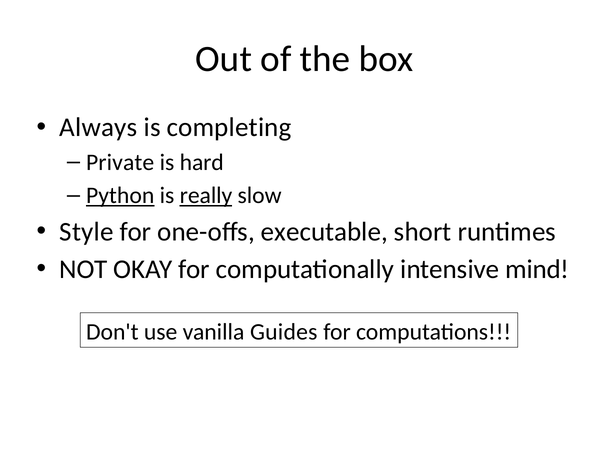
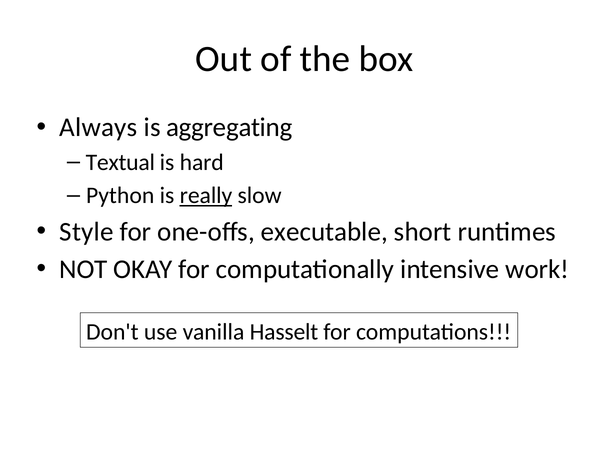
completing: completing -> aggregating
Private: Private -> Textual
Python underline: present -> none
mind: mind -> work
Guides: Guides -> Hasselt
